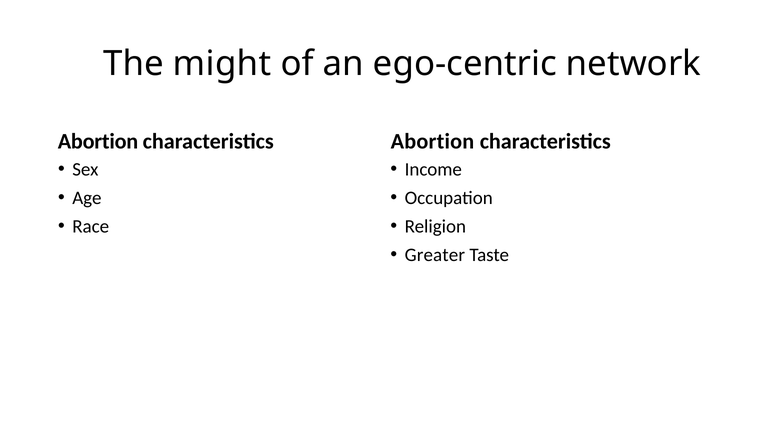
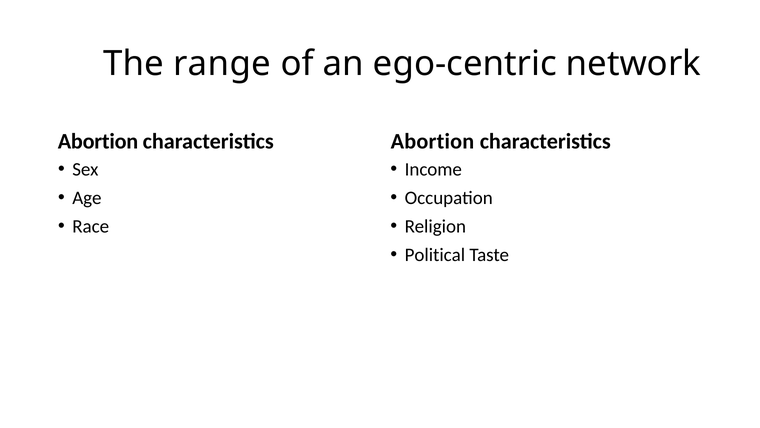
might: might -> range
Greater: Greater -> Political
